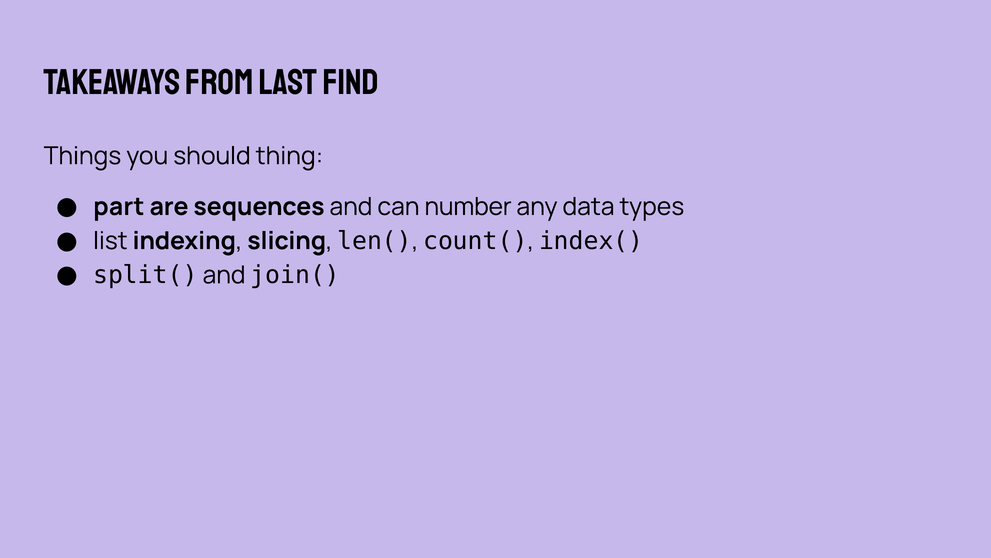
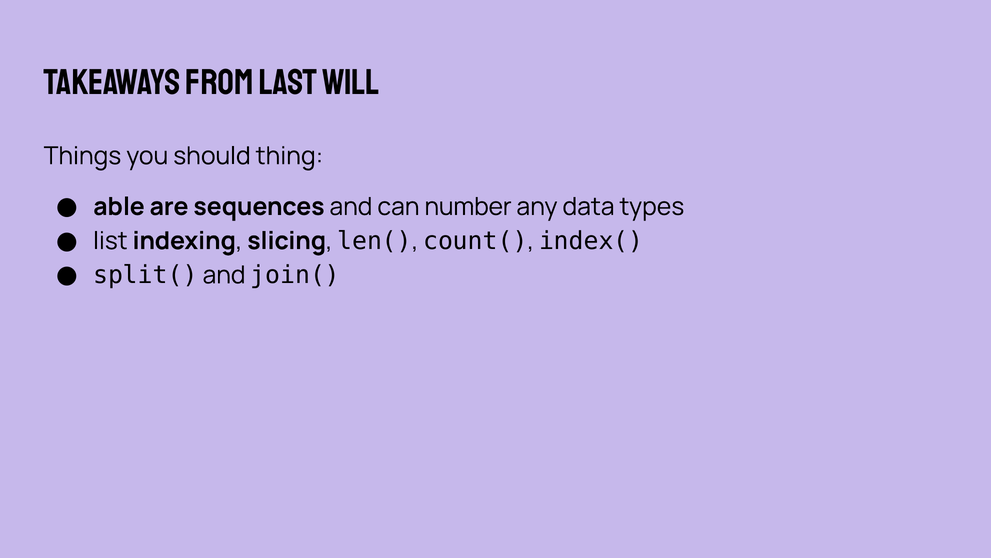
find: find -> will
part: part -> able
